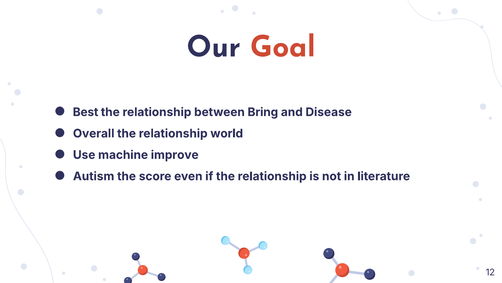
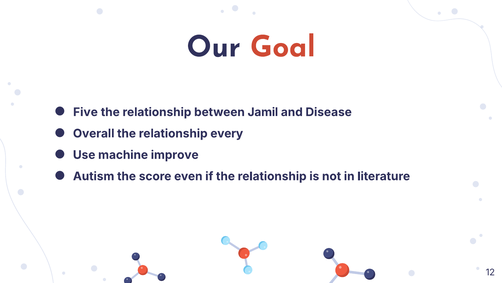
Best: Best -> Five
Bring: Bring -> Jamil
world: world -> every
